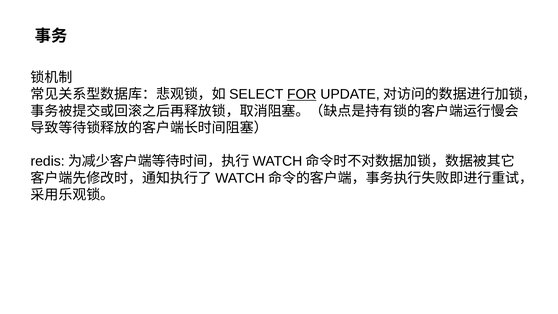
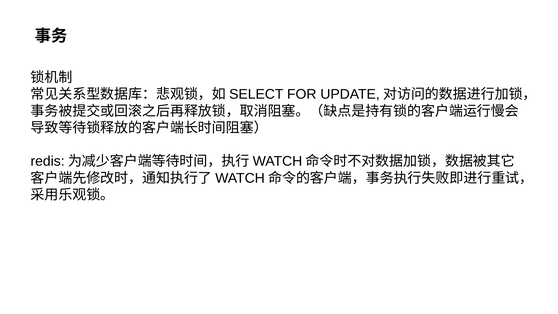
FOR underline: present -> none
